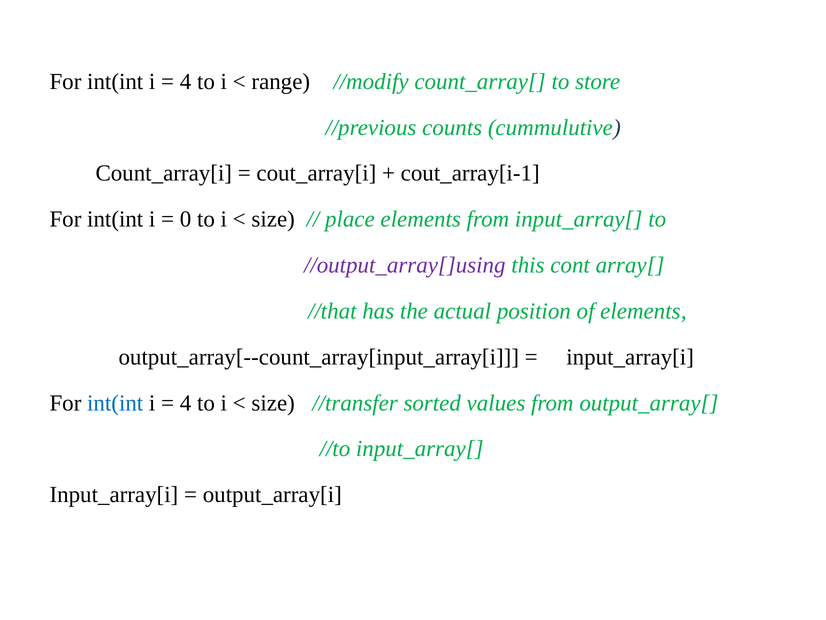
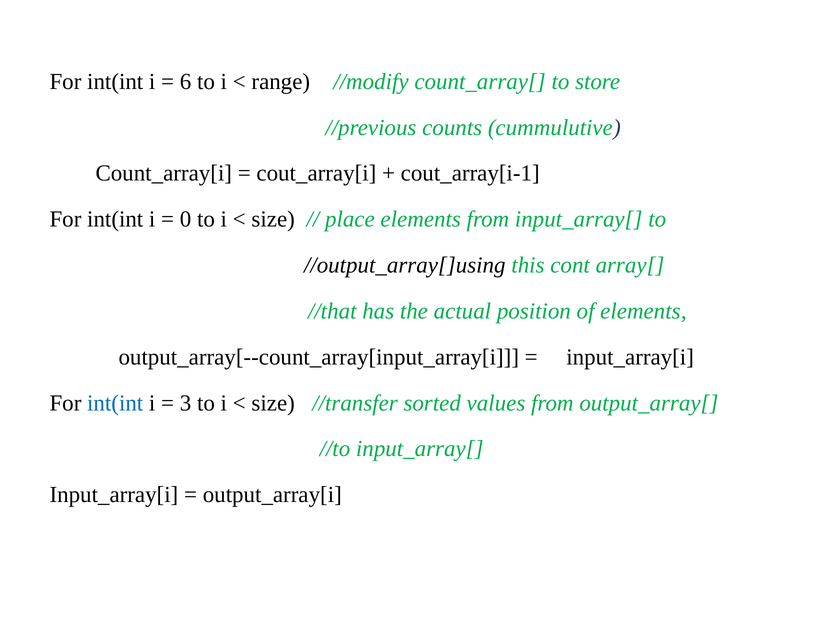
4 at (186, 81): 4 -> 6
//output_array[]using colour: purple -> black
4 at (186, 403): 4 -> 3
